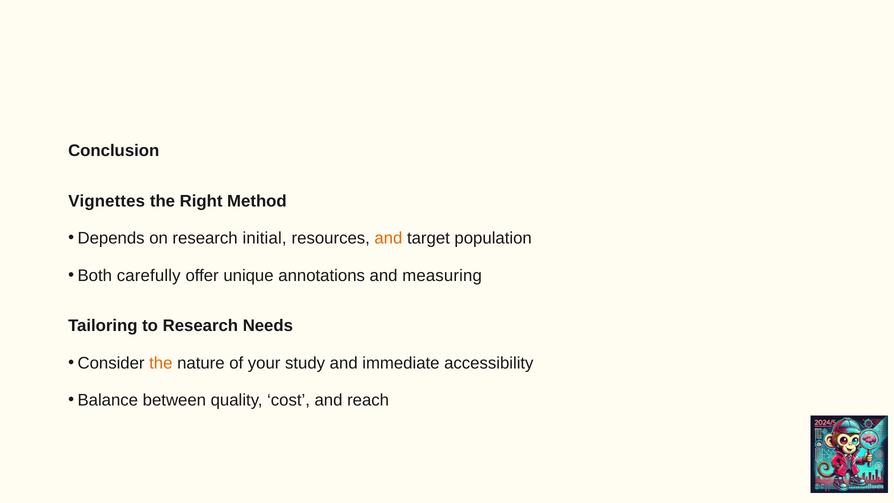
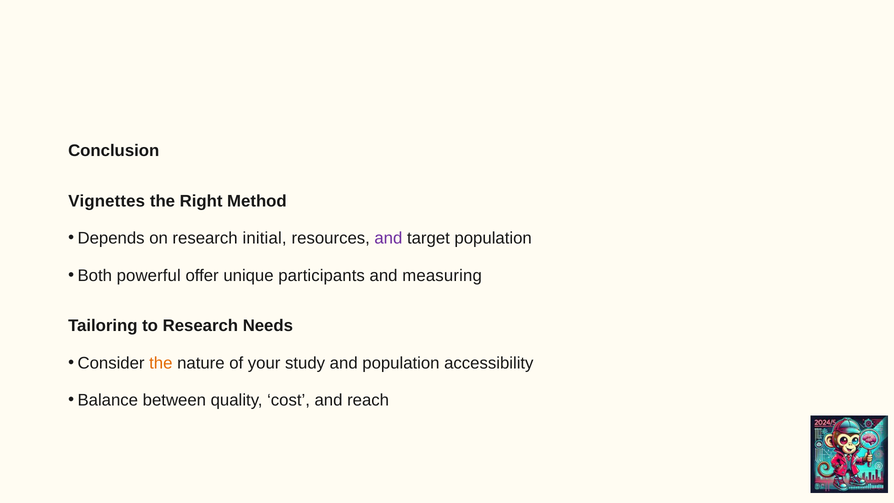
and at (388, 238) colour: orange -> purple
carefully: carefully -> powerful
annotations: annotations -> participants
and immediate: immediate -> population
